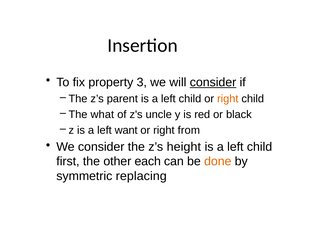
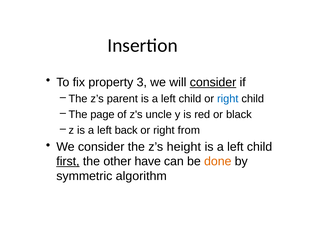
right at (228, 99) colour: orange -> blue
what: what -> page
want: want -> back
first underline: none -> present
each: each -> have
replacing: replacing -> algorithm
